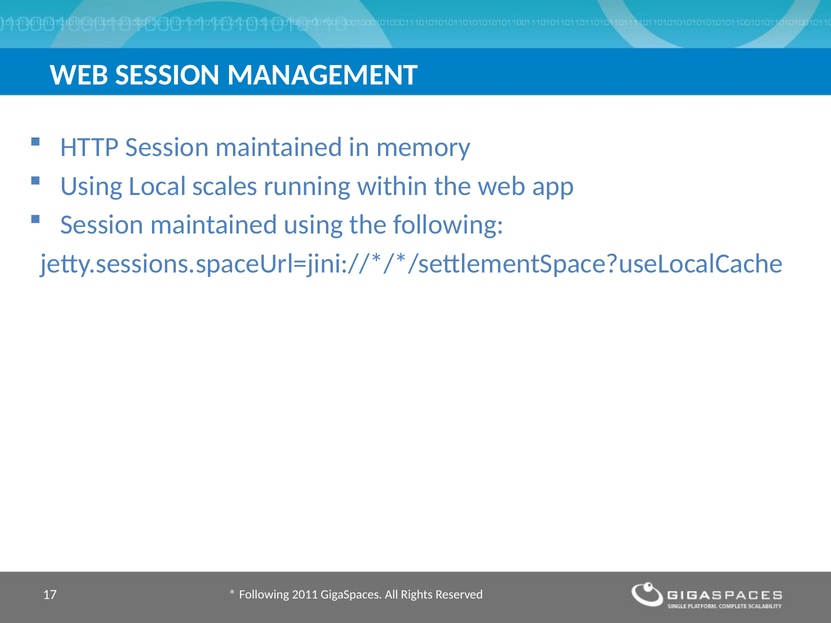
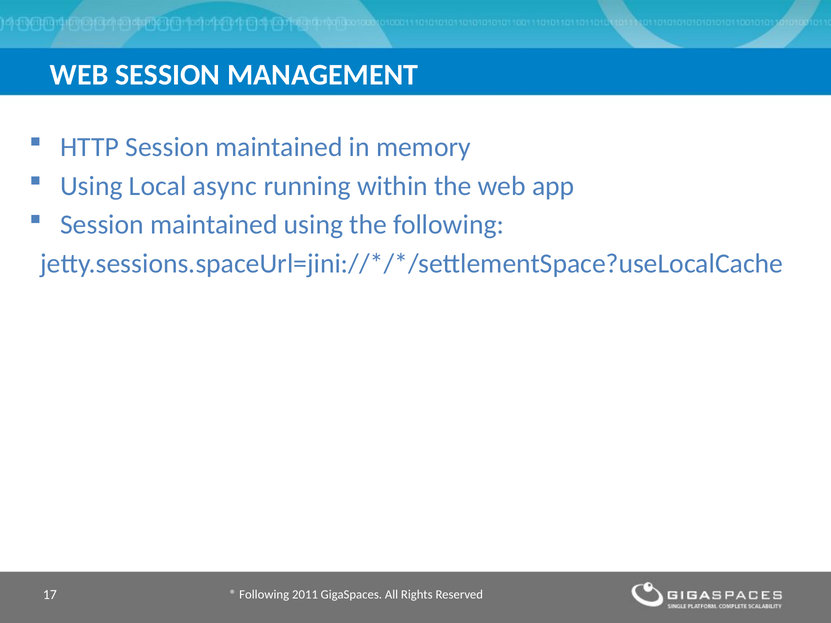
scales: scales -> async
